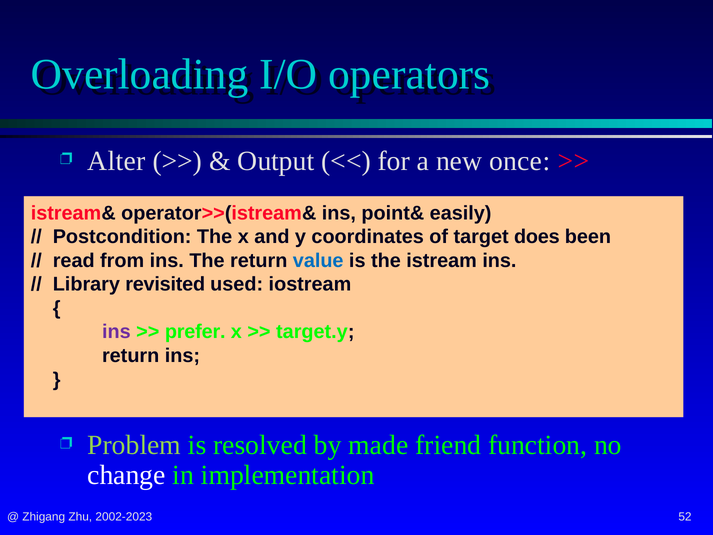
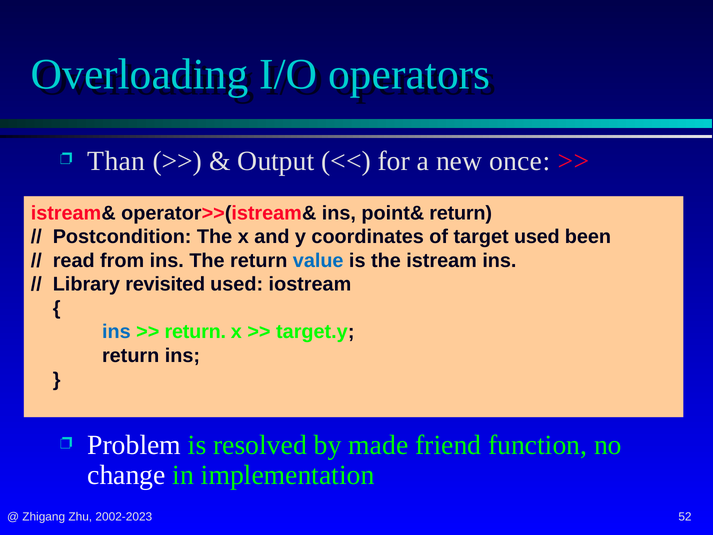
Alter: Alter -> Than
point& easily: easily -> return
target does: does -> used
ins at (116, 332) colour: purple -> blue
prefer at (195, 332): prefer -> return
Problem colour: light green -> white
